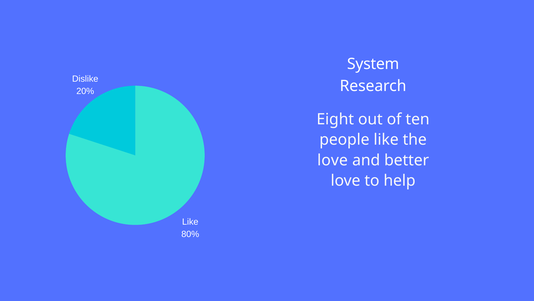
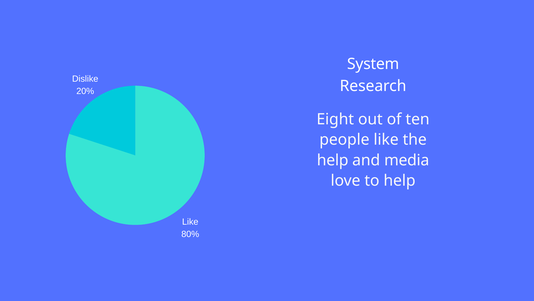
love at (333, 160): love -> help
better: better -> media
